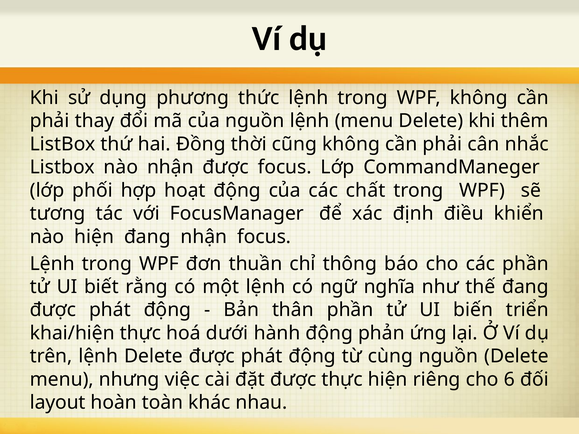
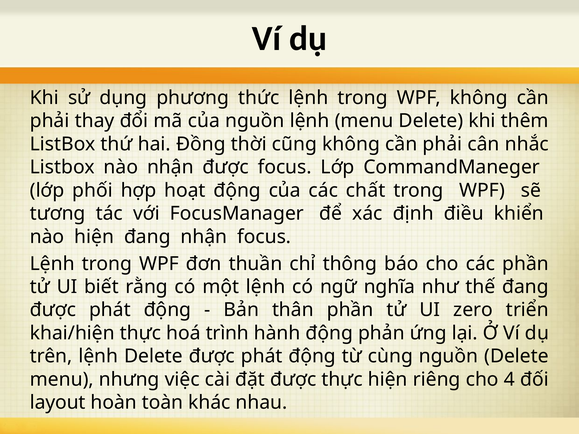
biến: biến -> zero
dưới: dưới -> trình
6: 6 -> 4
